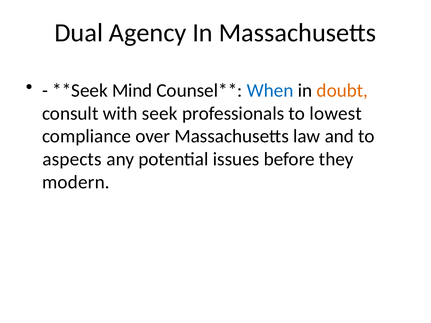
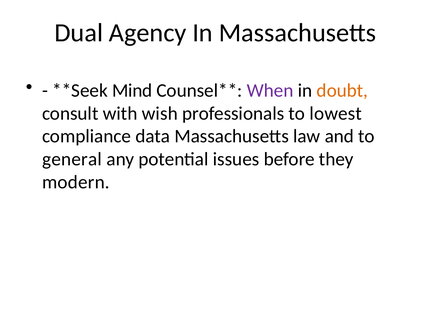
When colour: blue -> purple
seek: seek -> wish
over: over -> data
aspects: aspects -> general
